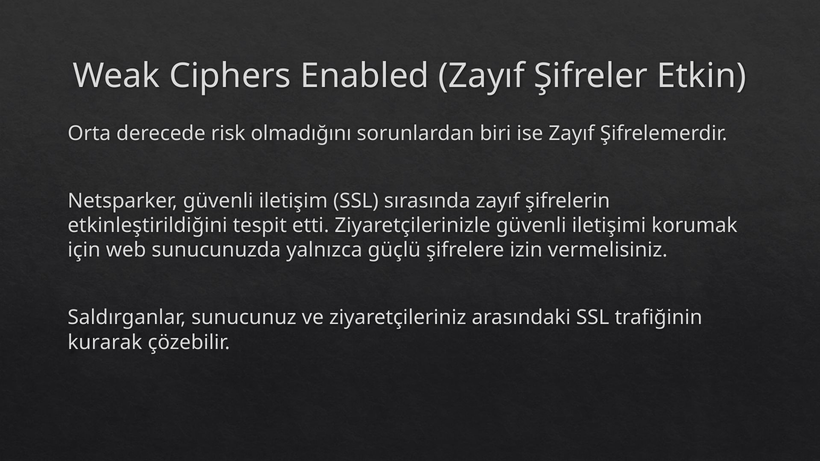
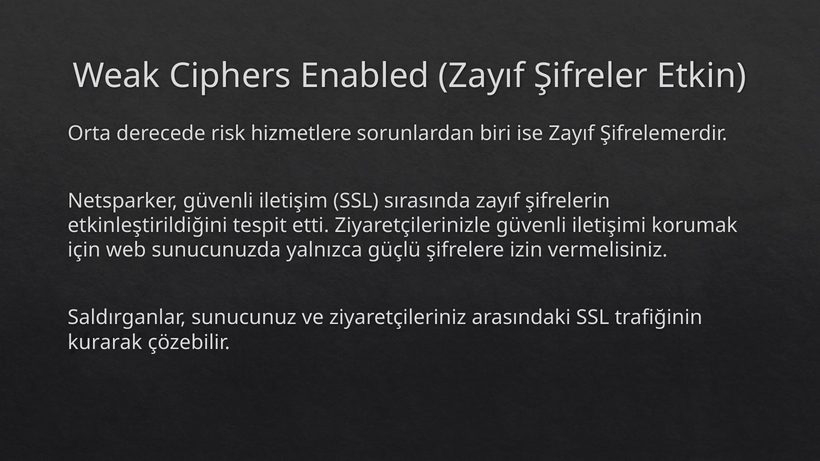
olmadığını: olmadığını -> hizmetlere
